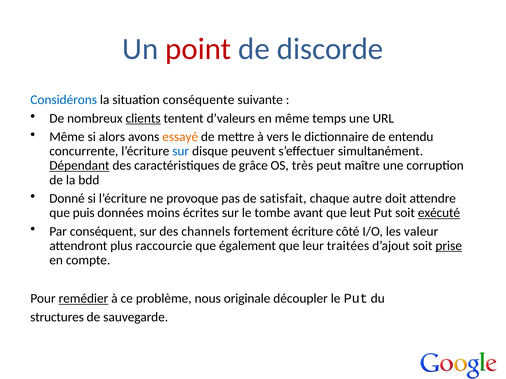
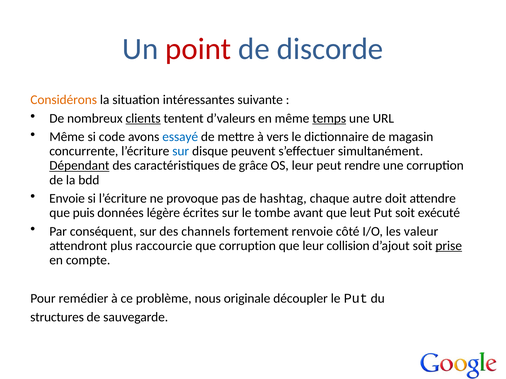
Considérons colour: blue -> orange
conséquente: conséquente -> intéressantes
temps underline: none -> present
alors: alors -> code
essayé colour: orange -> blue
entendu: entendu -> magasin
OS très: très -> leur
maître: maître -> rendre
Donné: Donné -> Envoie
satisfait: satisfait -> hashtag
moins: moins -> légère
exécuté underline: present -> none
écriture: écriture -> renvoie
que également: également -> corruption
traitées: traitées -> collision
remédier underline: present -> none
